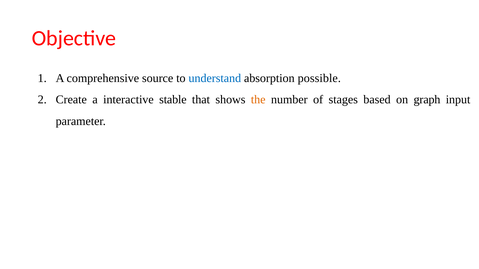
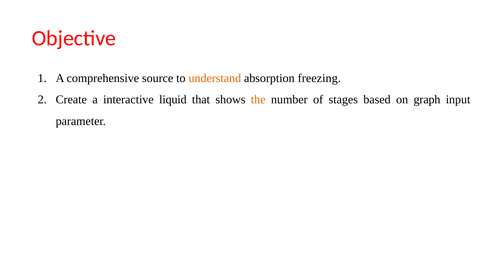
understand colour: blue -> orange
possible: possible -> freezing
stable: stable -> liquid
